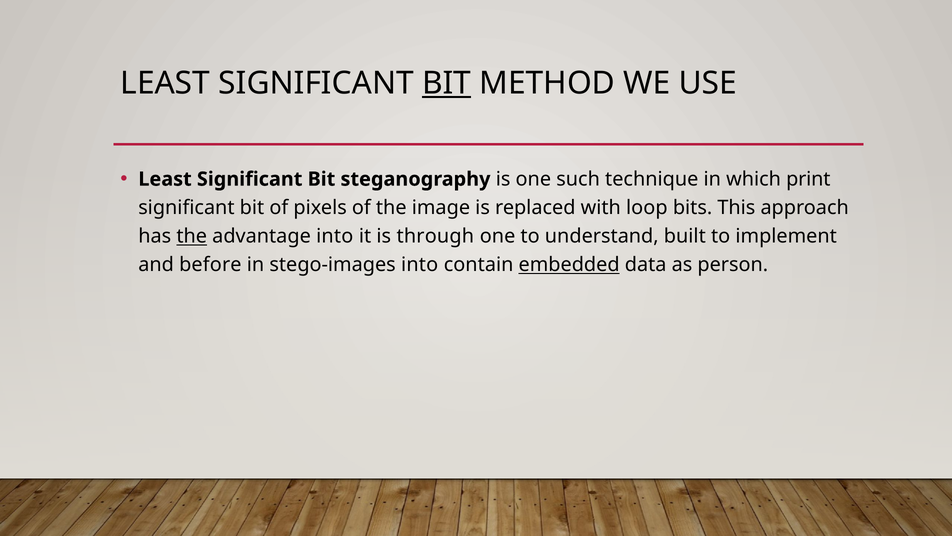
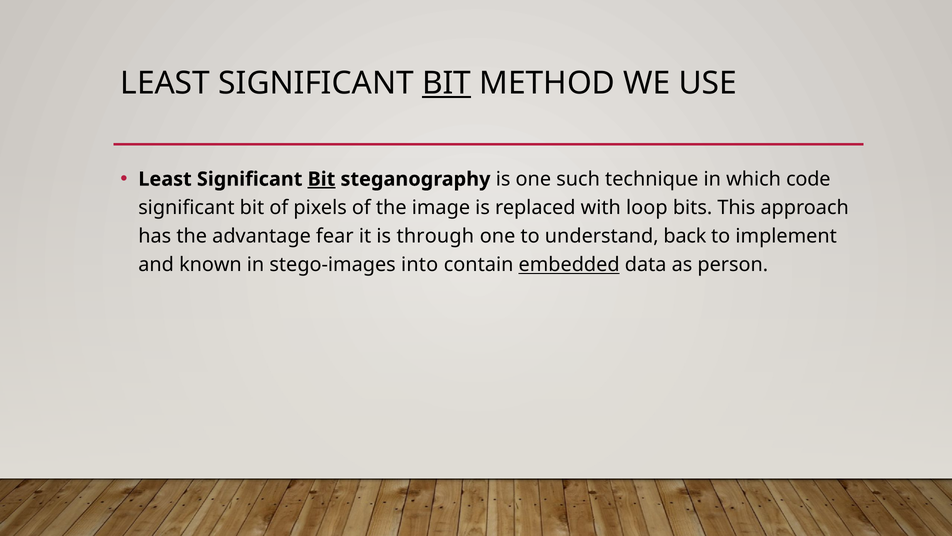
Bit at (321, 179) underline: none -> present
print: print -> code
the at (192, 236) underline: present -> none
advantage into: into -> fear
built: built -> back
before: before -> known
